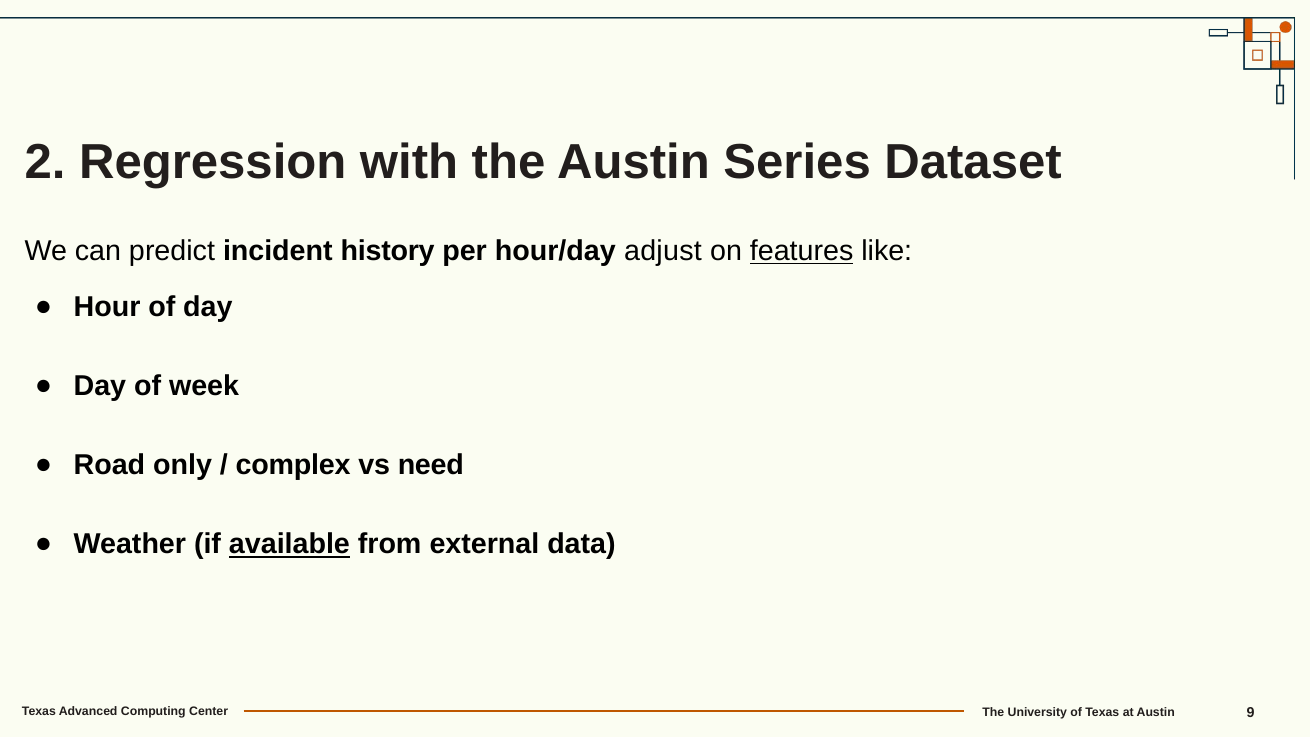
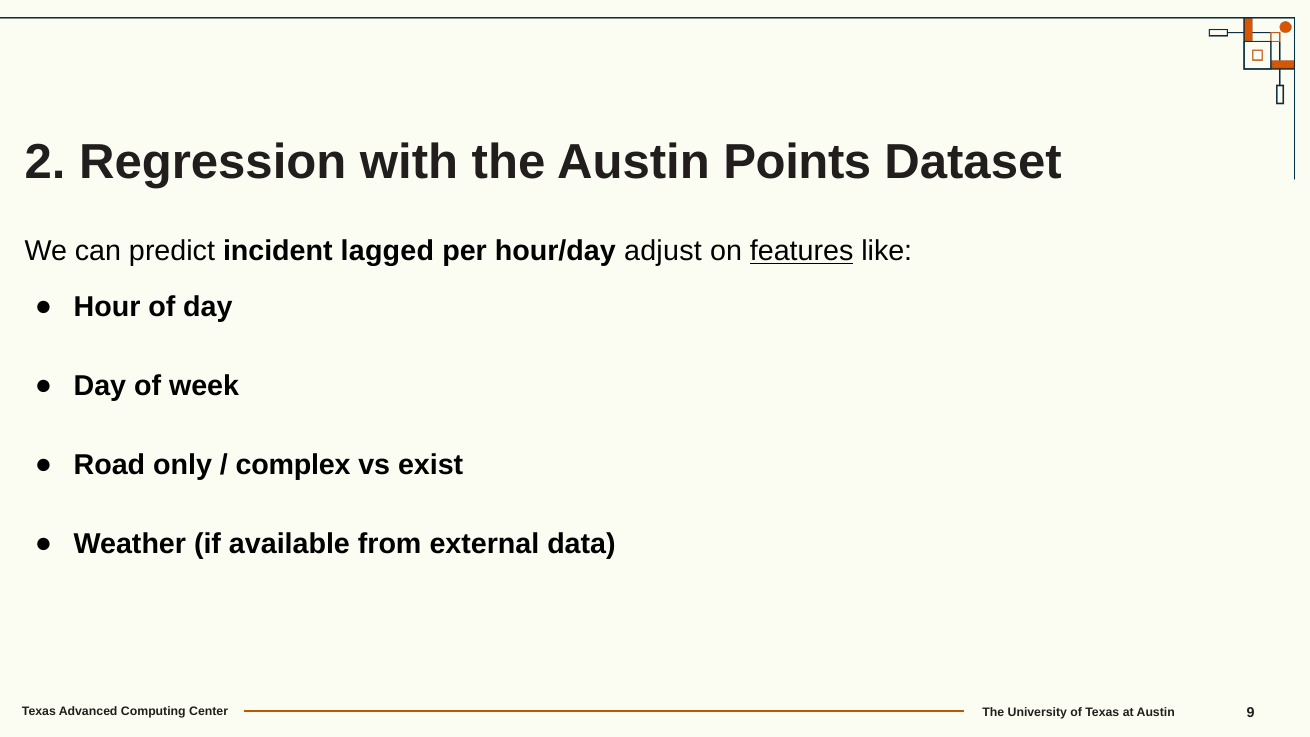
Series: Series -> Points
history: history -> lagged
need: need -> exist
available underline: present -> none
